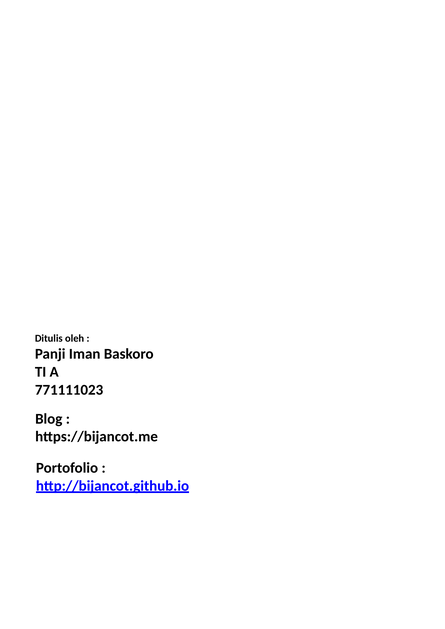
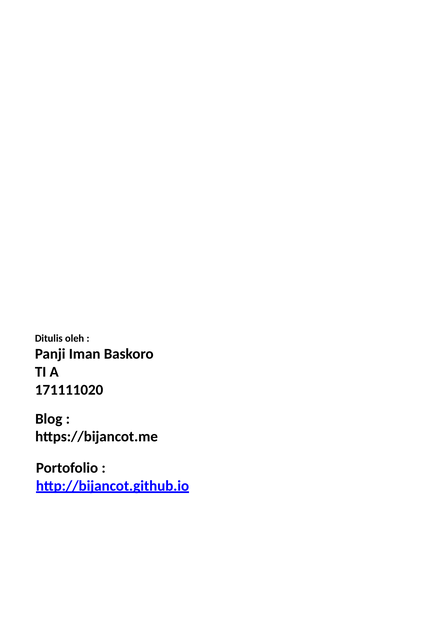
771111023: 771111023 -> 171111020
